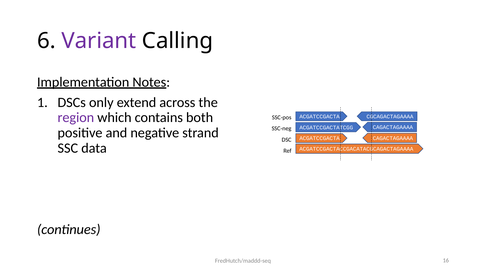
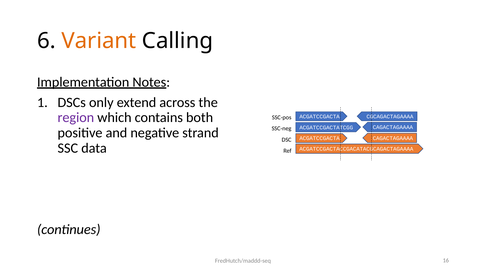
Variant colour: purple -> orange
